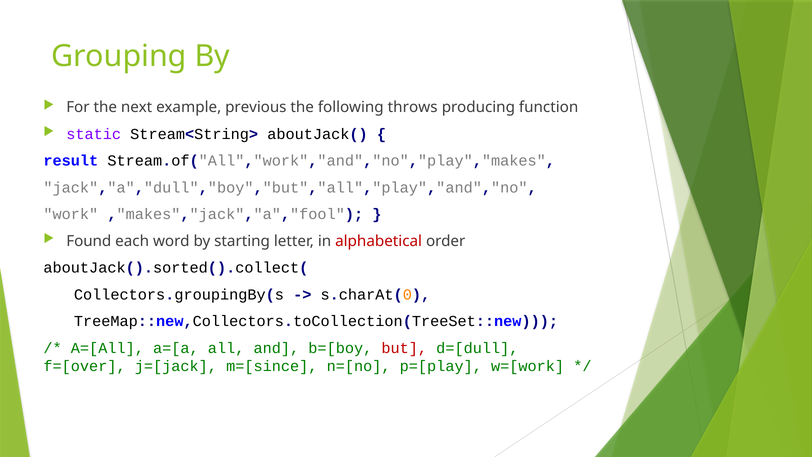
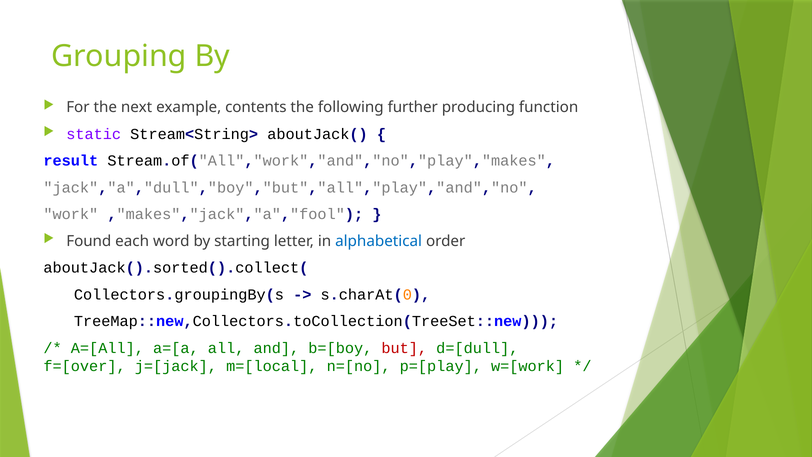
previous: previous -> contents
throws: throws -> further
alphabetical colour: red -> blue
m=[since: m=[since -> m=[local
